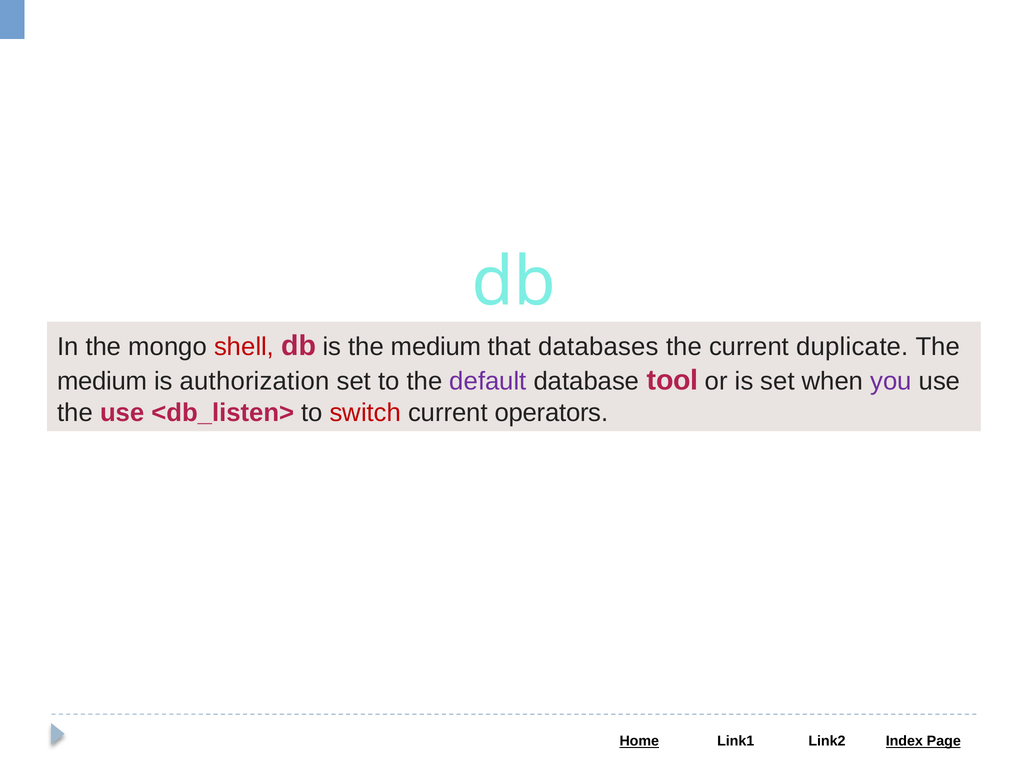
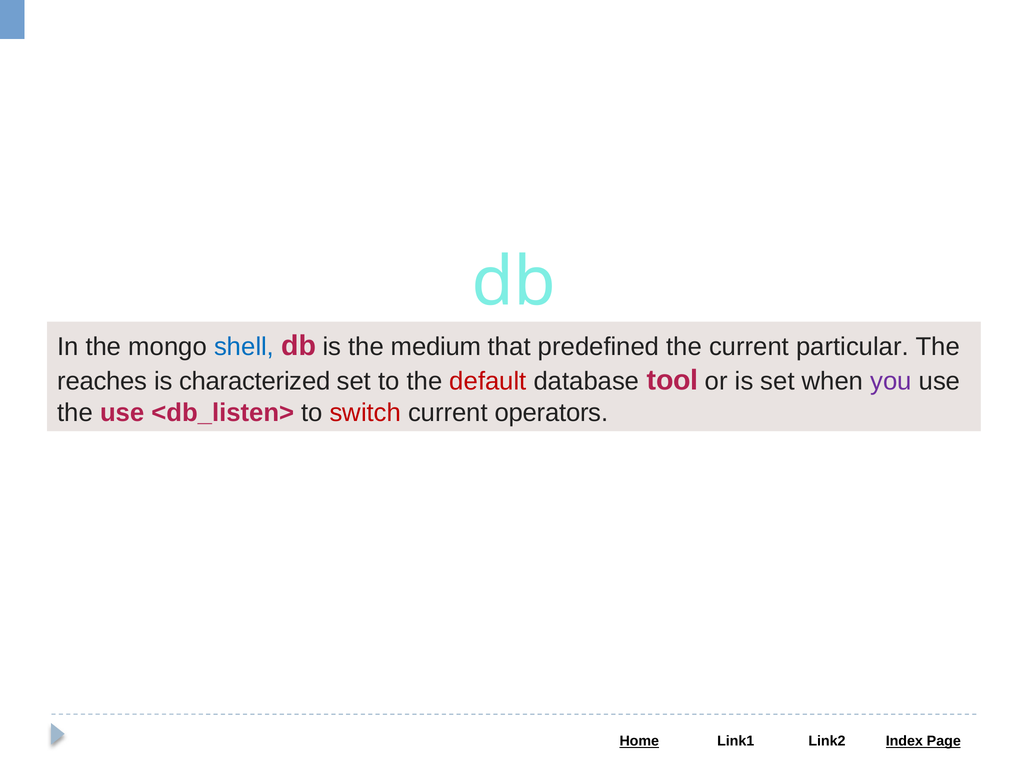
shell colour: red -> blue
databases: databases -> predefined
duplicate: duplicate -> particular
medium at (102, 381): medium -> reaches
authorization: authorization -> characterized
default colour: purple -> red
